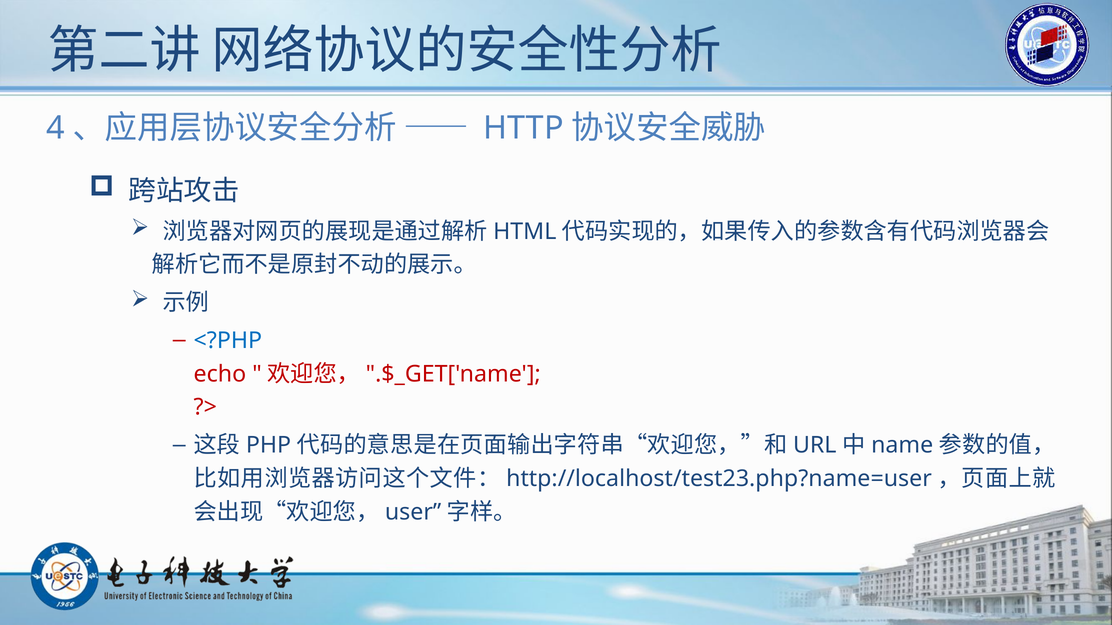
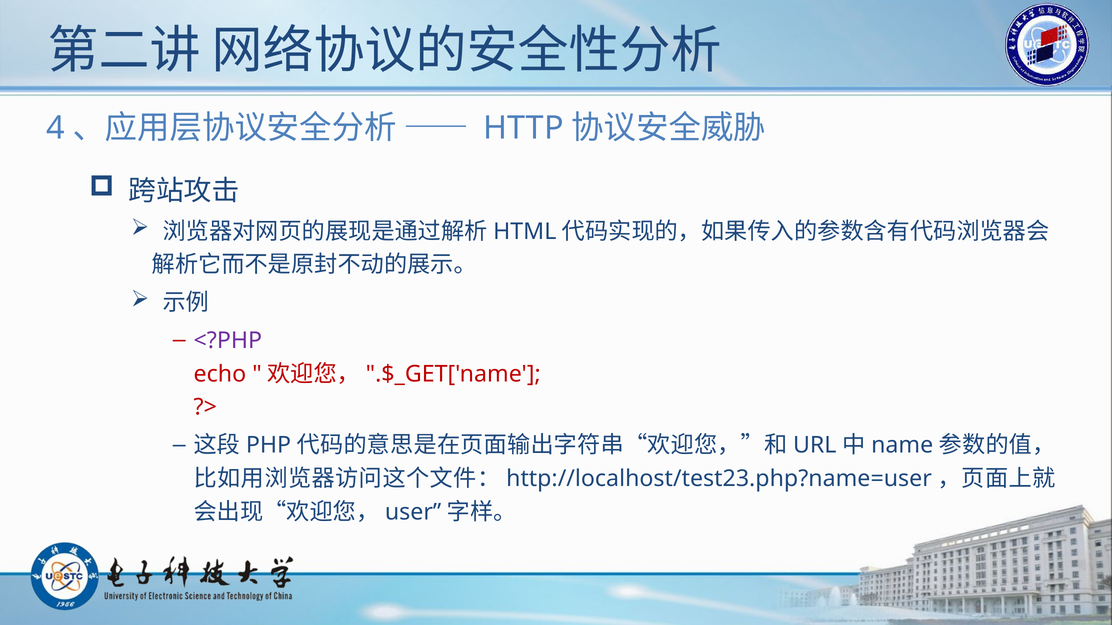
<?PHP colour: blue -> purple
